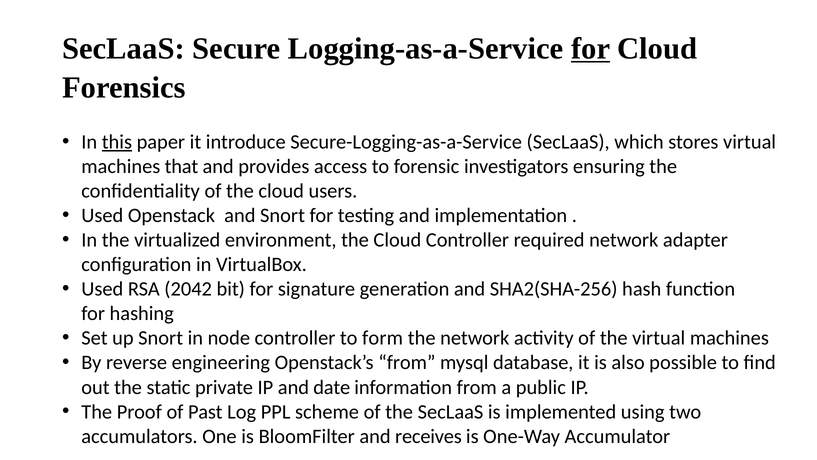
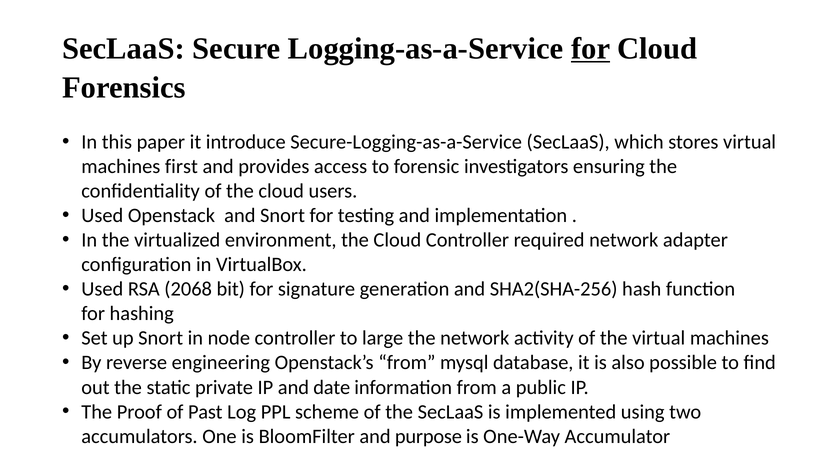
this underline: present -> none
that: that -> first
2042: 2042 -> 2068
form: form -> large
receives: receives -> purpose
